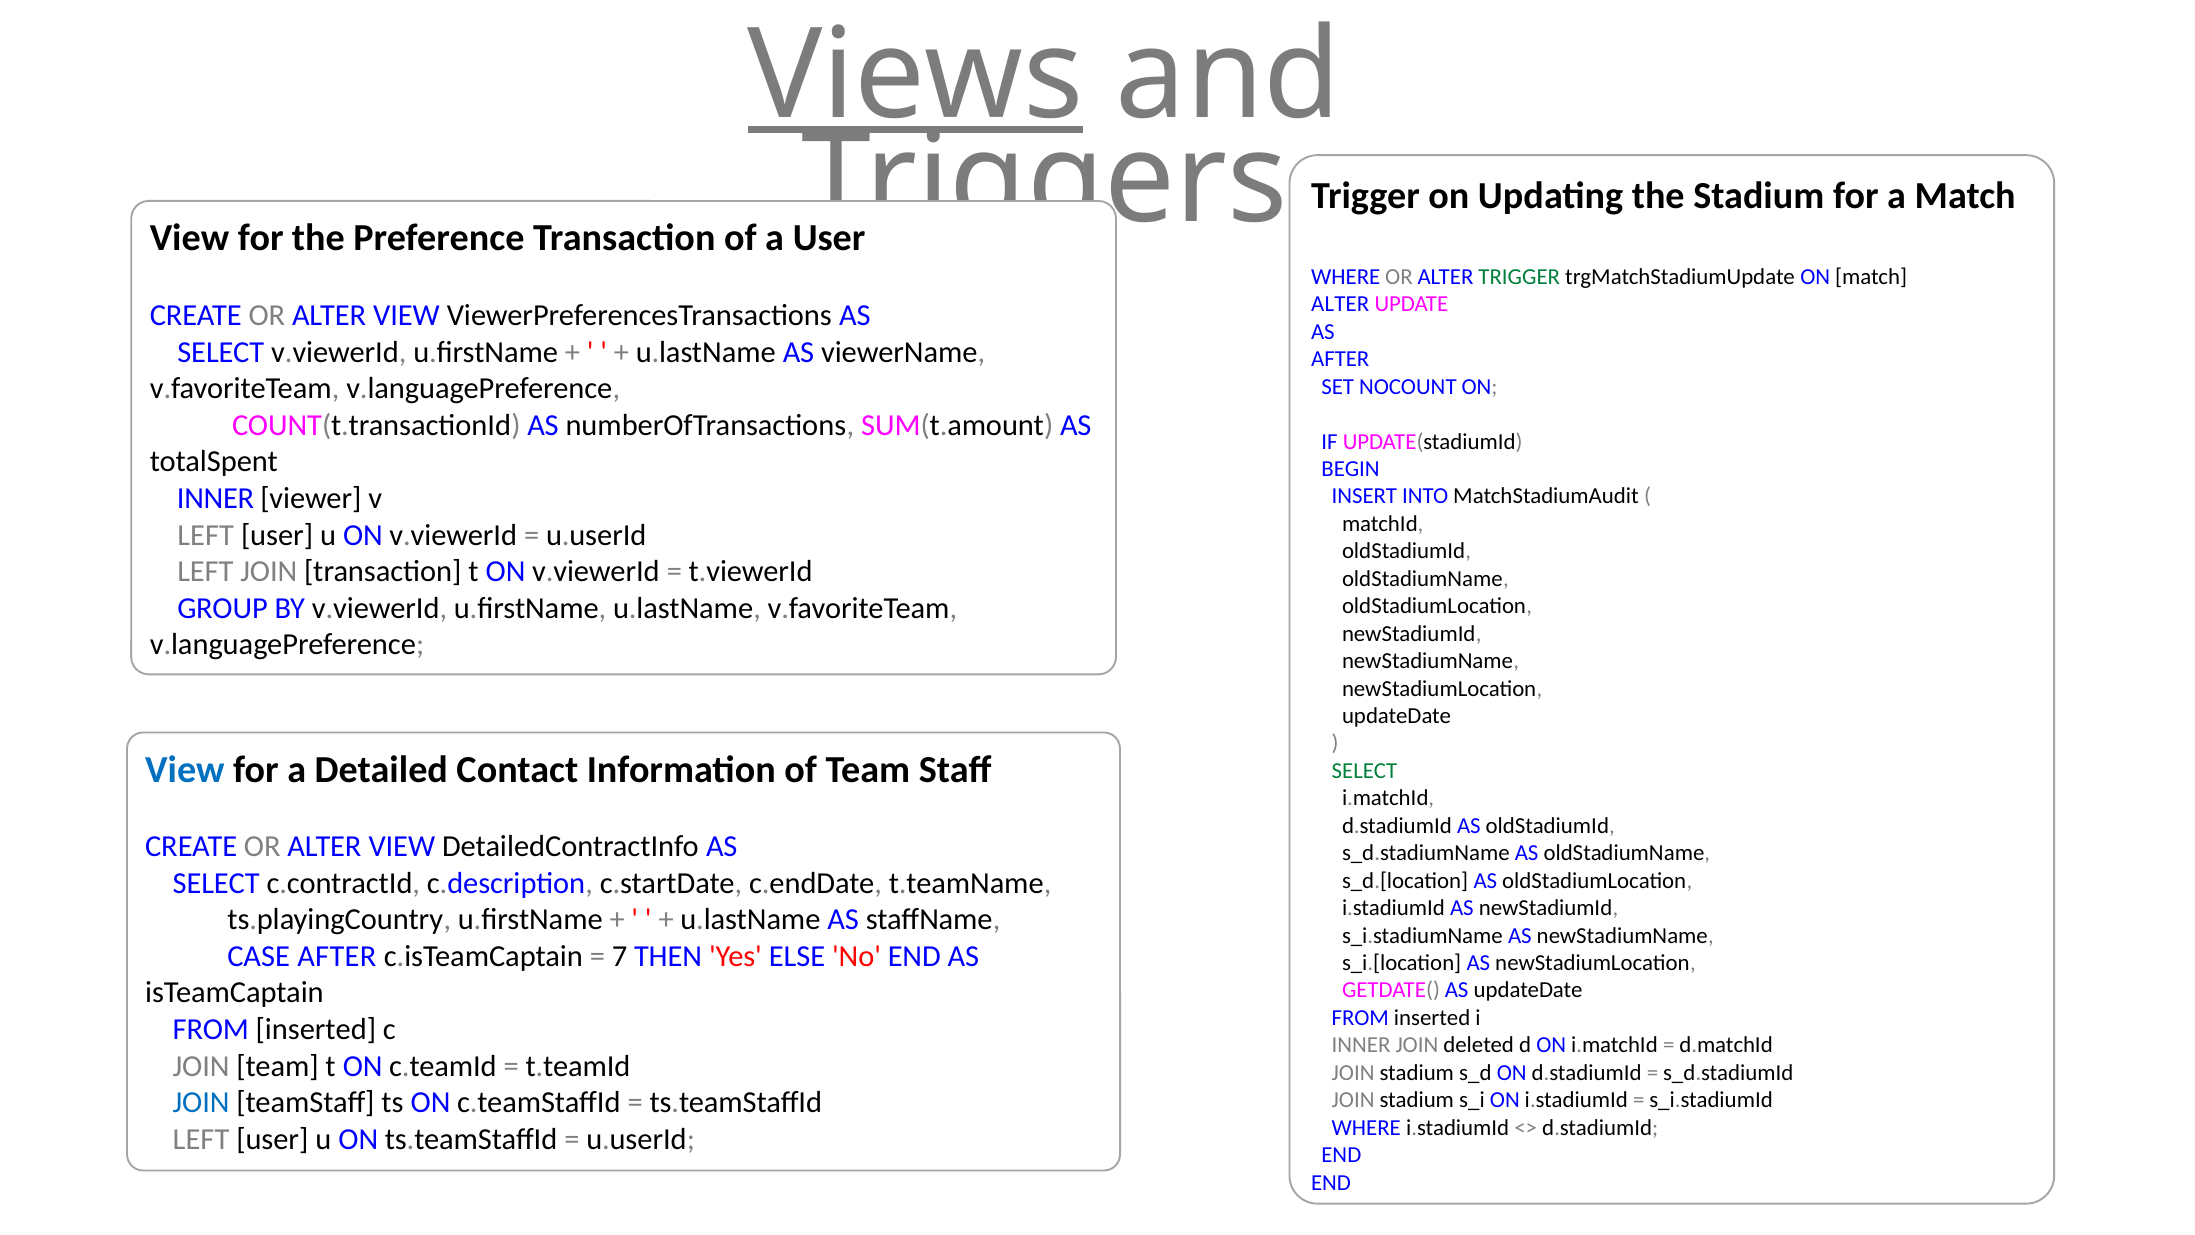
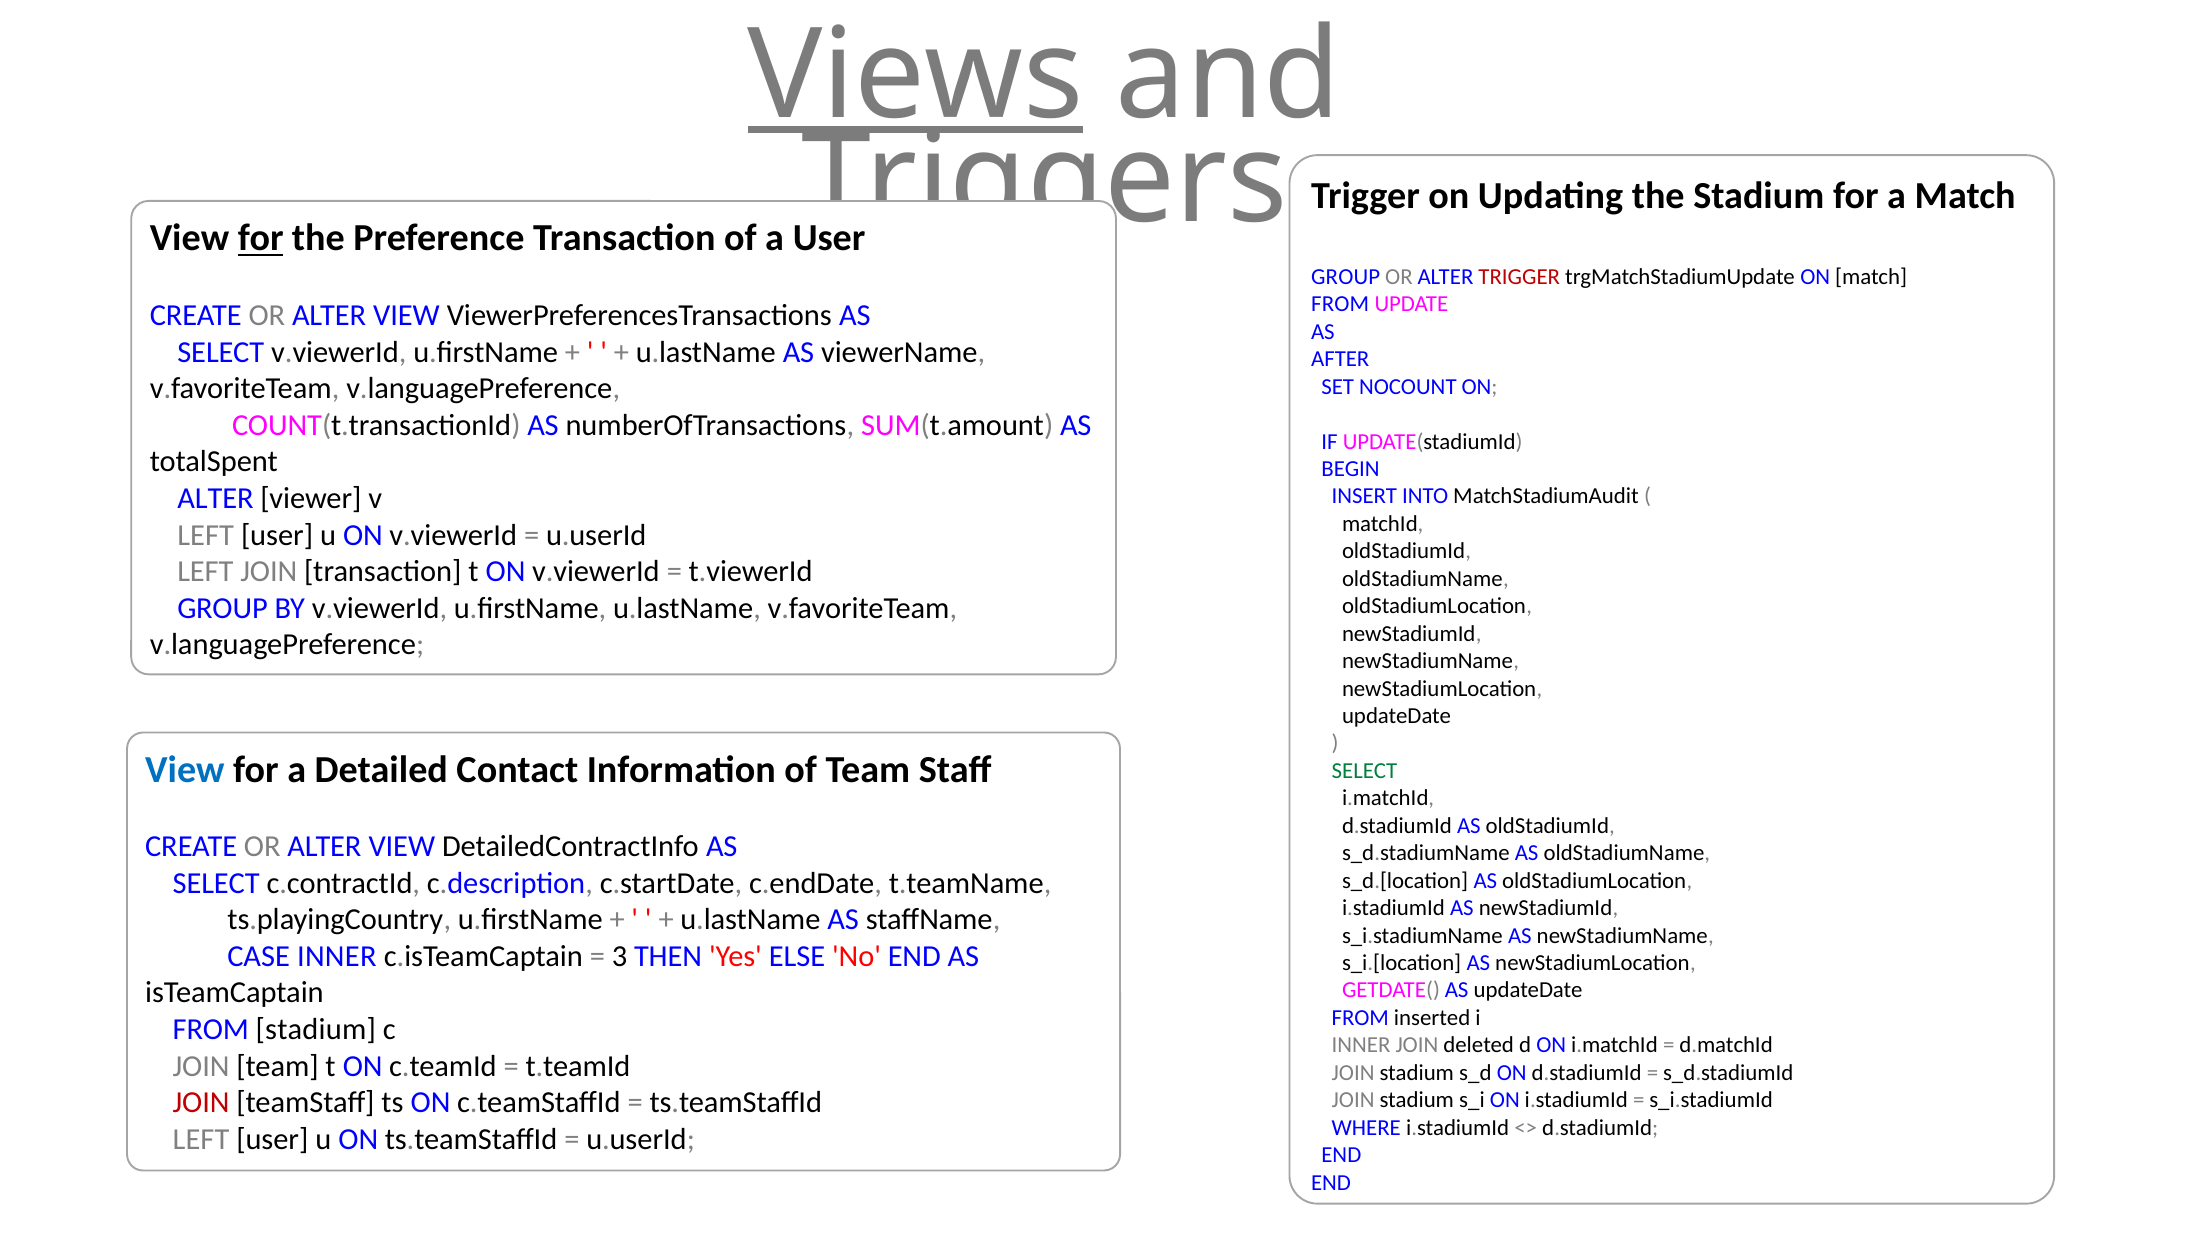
for at (261, 238) underline: none -> present
WHERE at (1346, 277): WHERE -> GROUP
TRIGGER at (1519, 277) colour: green -> red
ALTER at (1340, 304): ALTER -> FROM
INNER at (216, 498): INNER -> ALTER
CASE AFTER: AFTER -> INNER
7: 7 -> 3
inserted at (316, 1029): inserted -> stadium
JOIN at (201, 1102) colour: blue -> red
